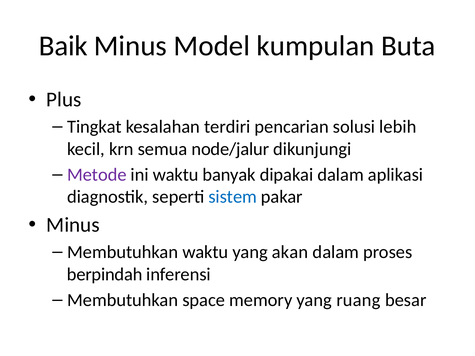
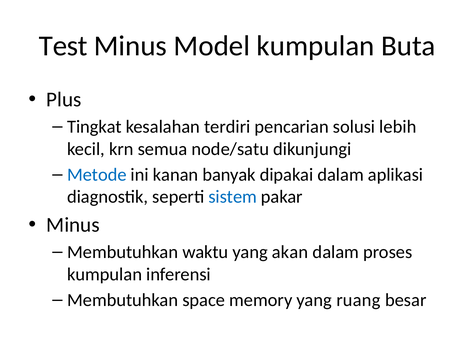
Baik: Baik -> Test
node/jalur: node/jalur -> node/satu
Metode colour: purple -> blue
ini waktu: waktu -> kanan
berpindah at (105, 275): berpindah -> kumpulan
